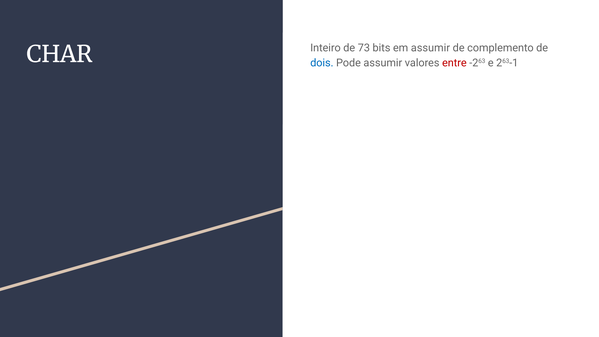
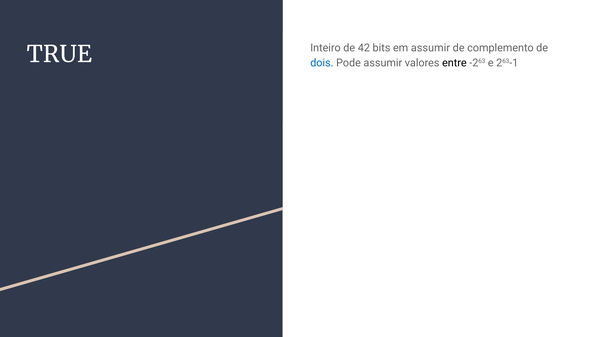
73: 73 -> 42
CHAR: CHAR -> TRUE
entre colour: red -> black
